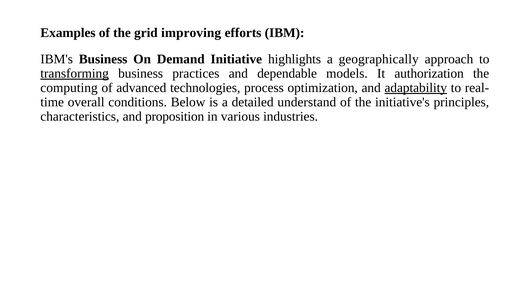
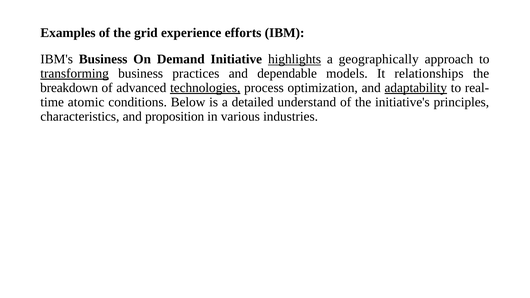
improving: improving -> experience
highlights underline: none -> present
authorization: authorization -> relationships
computing: computing -> breakdown
technologies underline: none -> present
overall: overall -> atomic
